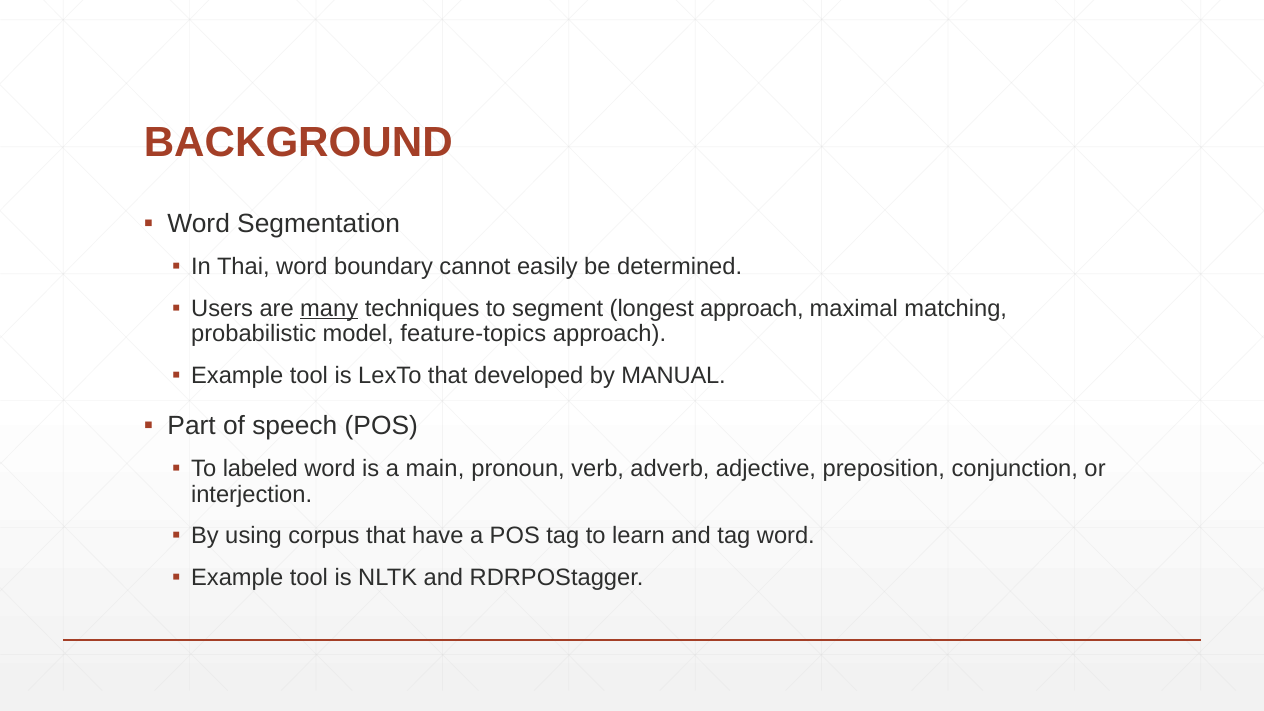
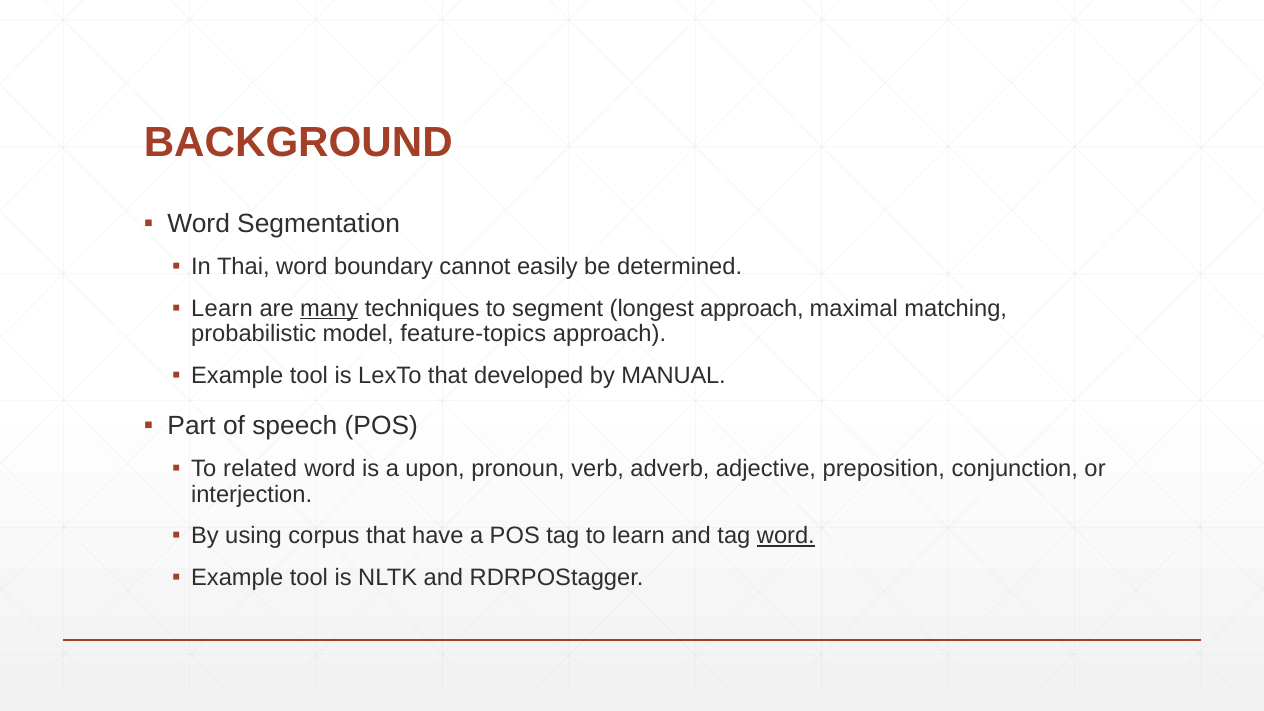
Users at (222, 308): Users -> Learn
labeled: labeled -> related
main: main -> upon
word at (786, 536) underline: none -> present
